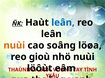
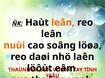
leân at (63, 23) colour: blue -> orange
gioù: gioù -> daøi
nhö nuùi: nuùi -> laên
